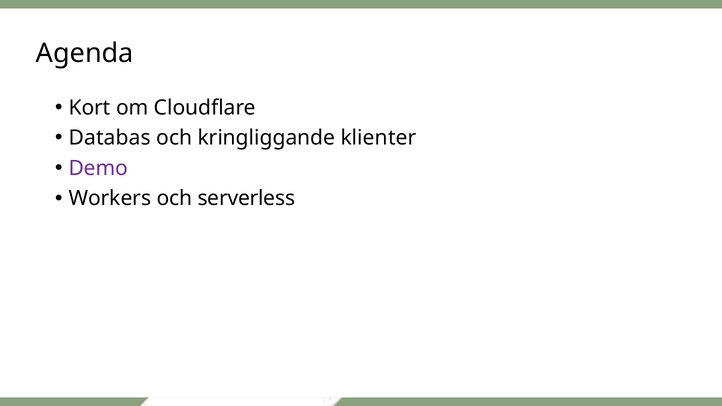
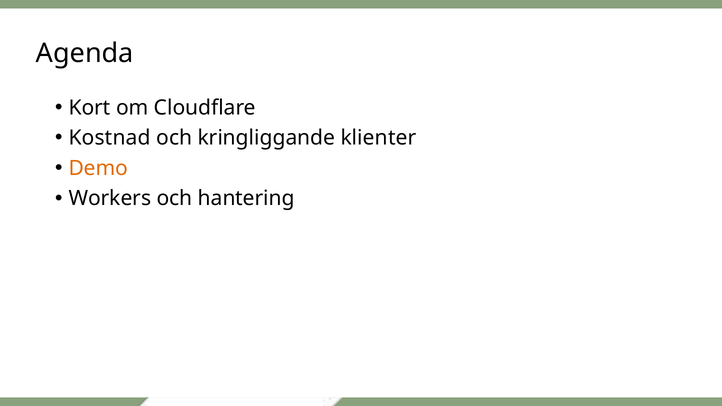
Databas: Databas -> Kostnad
Demo colour: purple -> orange
serverless: serverless -> hantering
